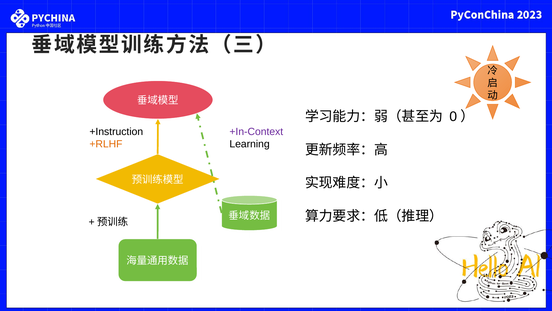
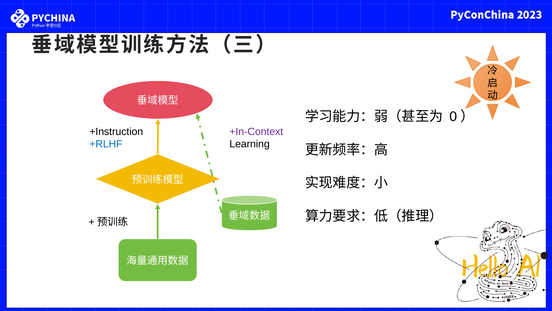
+RLHF colour: orange -> blue
